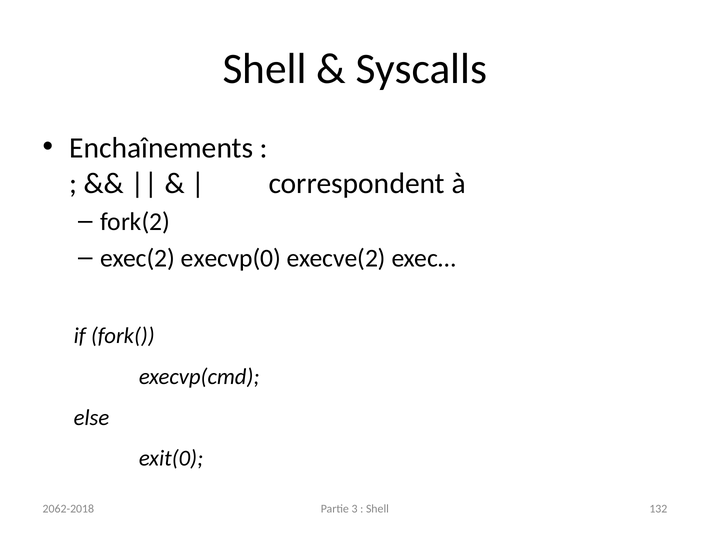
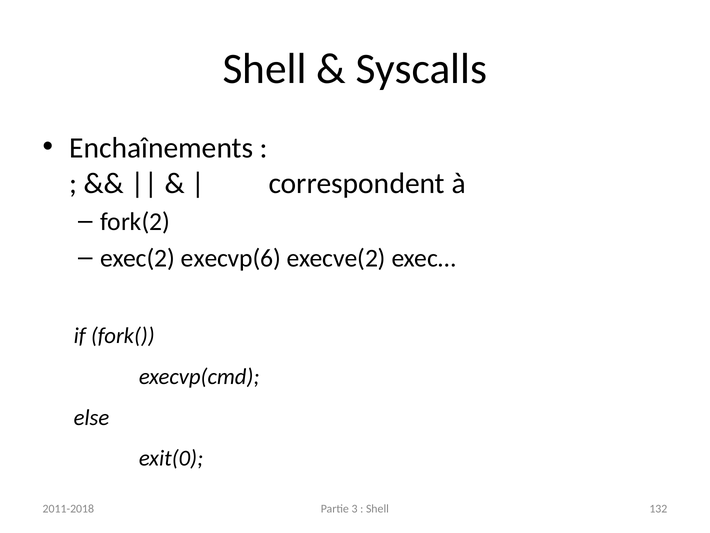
execvp(0: execvp(0 -> execvp(6
2062-2018: 2062-2018 -> 2011-2018
